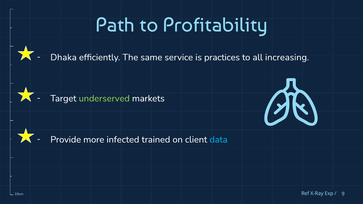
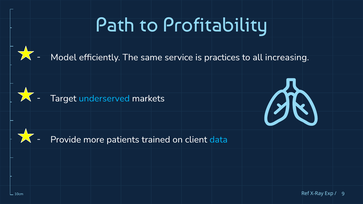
Dhaka: Dhaka -> Model
underserved colour: light green -> light blue
infected: infected -> patients
